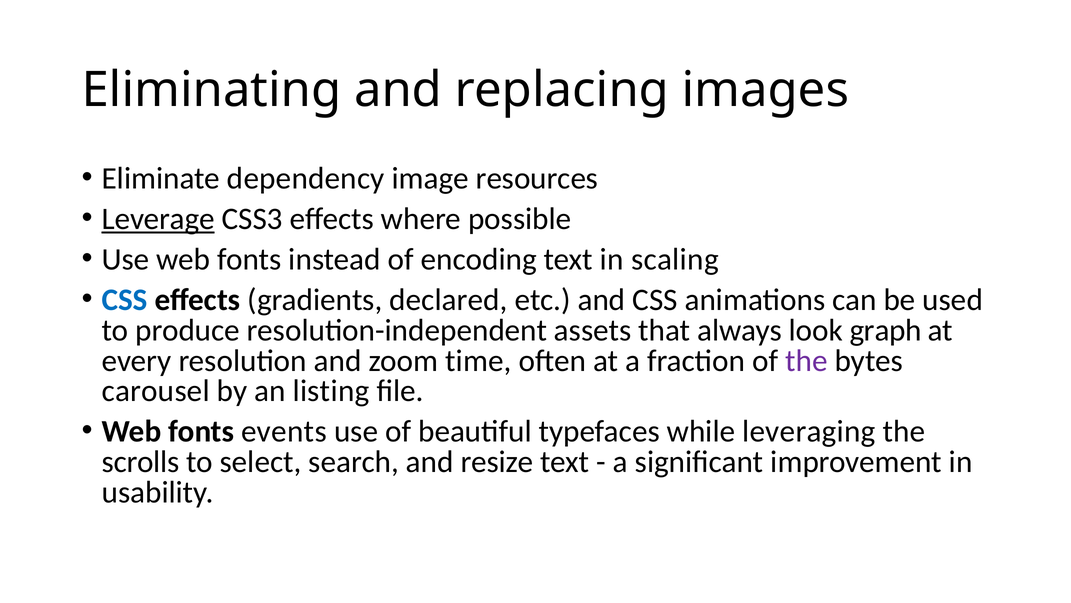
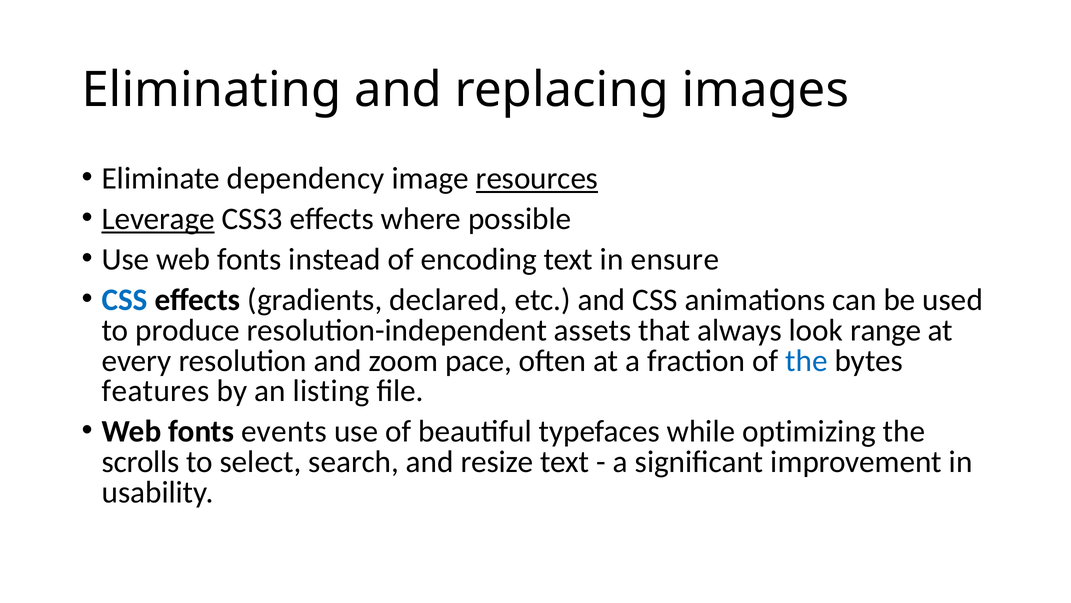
resources underline: none -> present
scaling: scaling -> ensure
graph: graph -> range
time: time -> pace
the at (806, 360) colour: purple -> blue
carousel: carousel -> features
leveraging: leveraging -> optimizing
